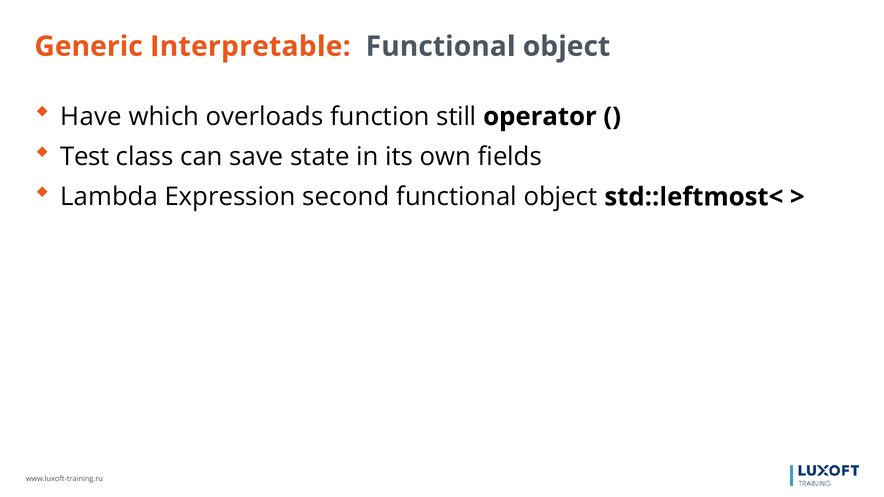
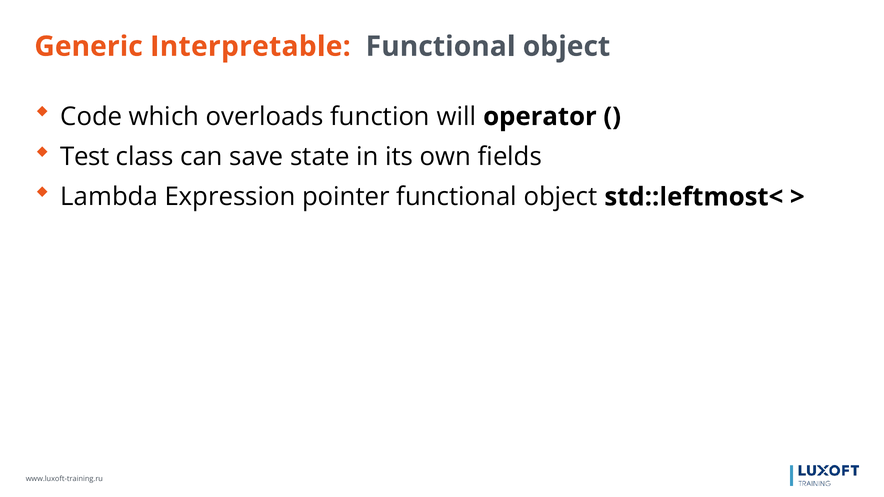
Have: Have -> Code
still: still -> will
second: second -> pointer
